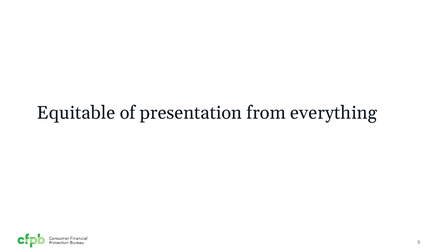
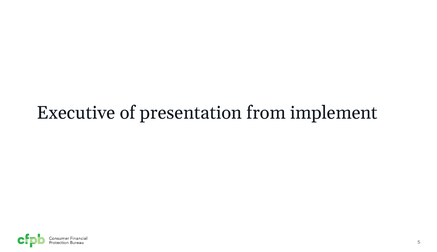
Equitable: Equitable -> Executive
everything: everything -> implement
